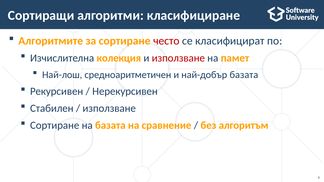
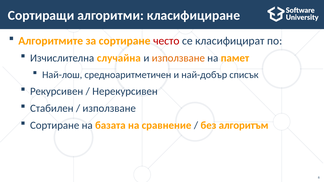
колекция: колекция -> случайна
използване at (178, 58) colour: red -> orange
най-добър базата: базата -> списък
